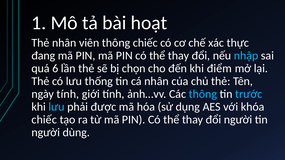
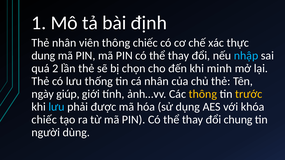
hoạt: hoạt -> định
đang: đang -> dung
6: 6 -> 2
điểm: điểm -> minh
ngày tính: tính -> giúp
thông at (203, 94) colour: light blue -> yellow
trước colour: light blue -> yellow
đổi người: người -> chung
